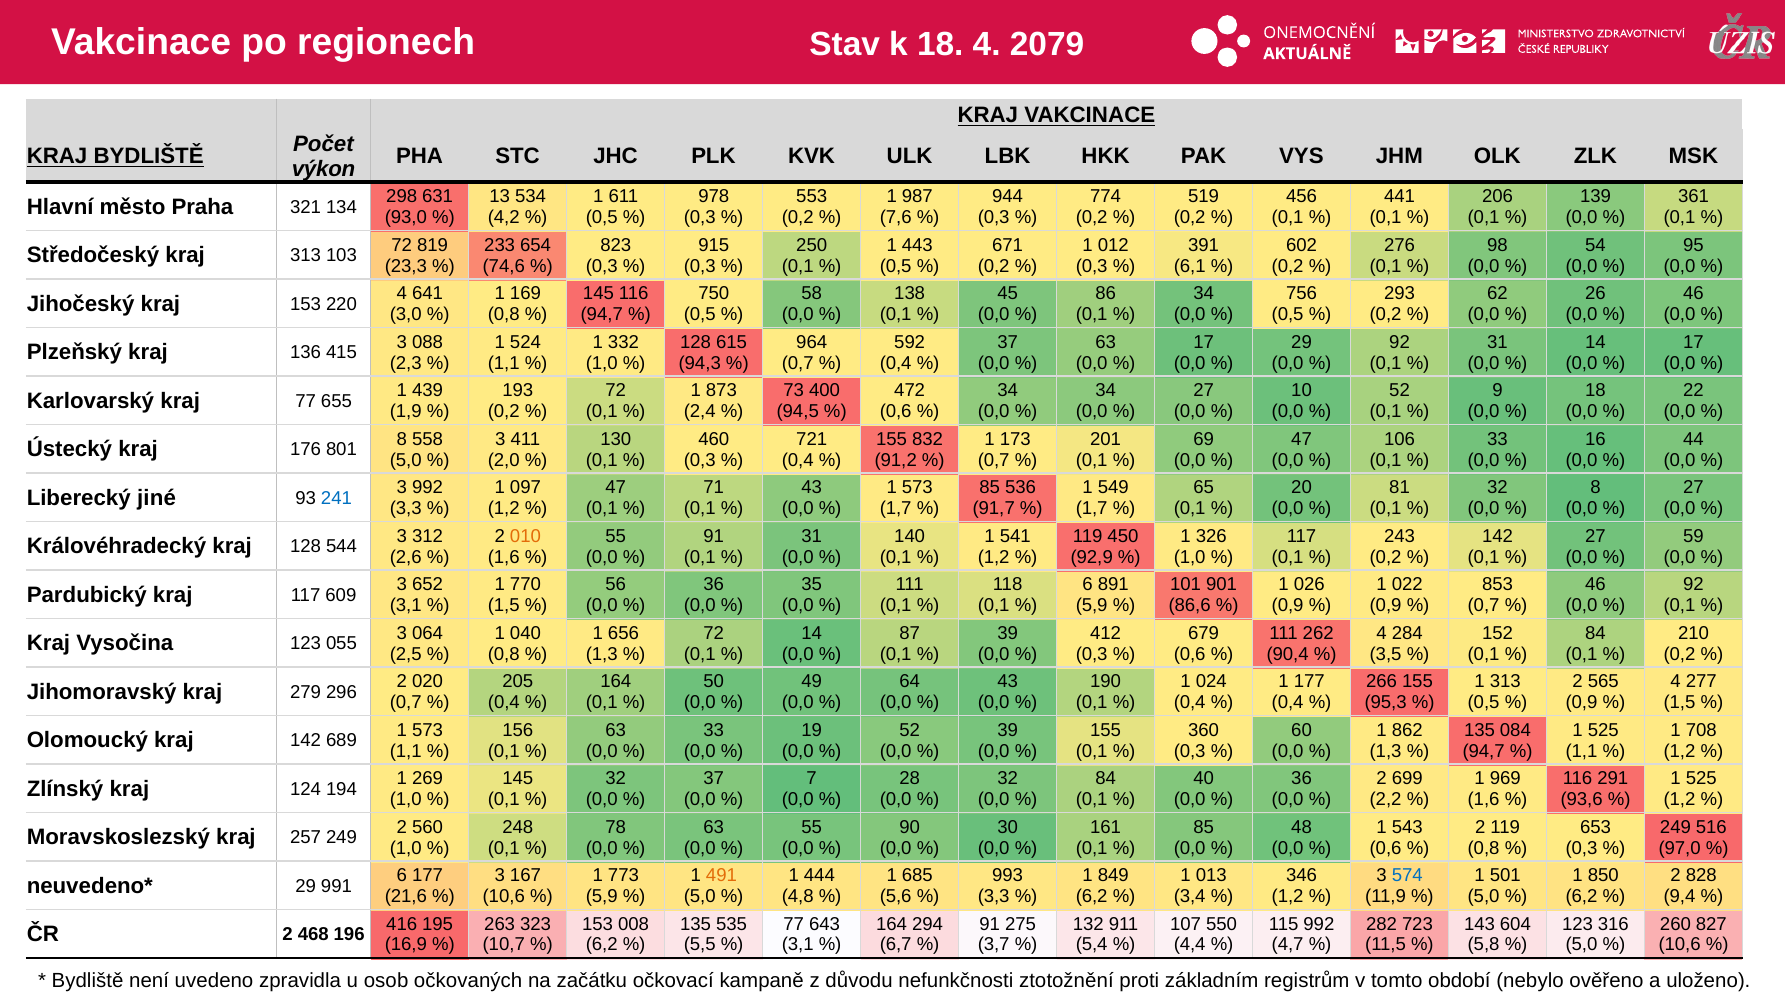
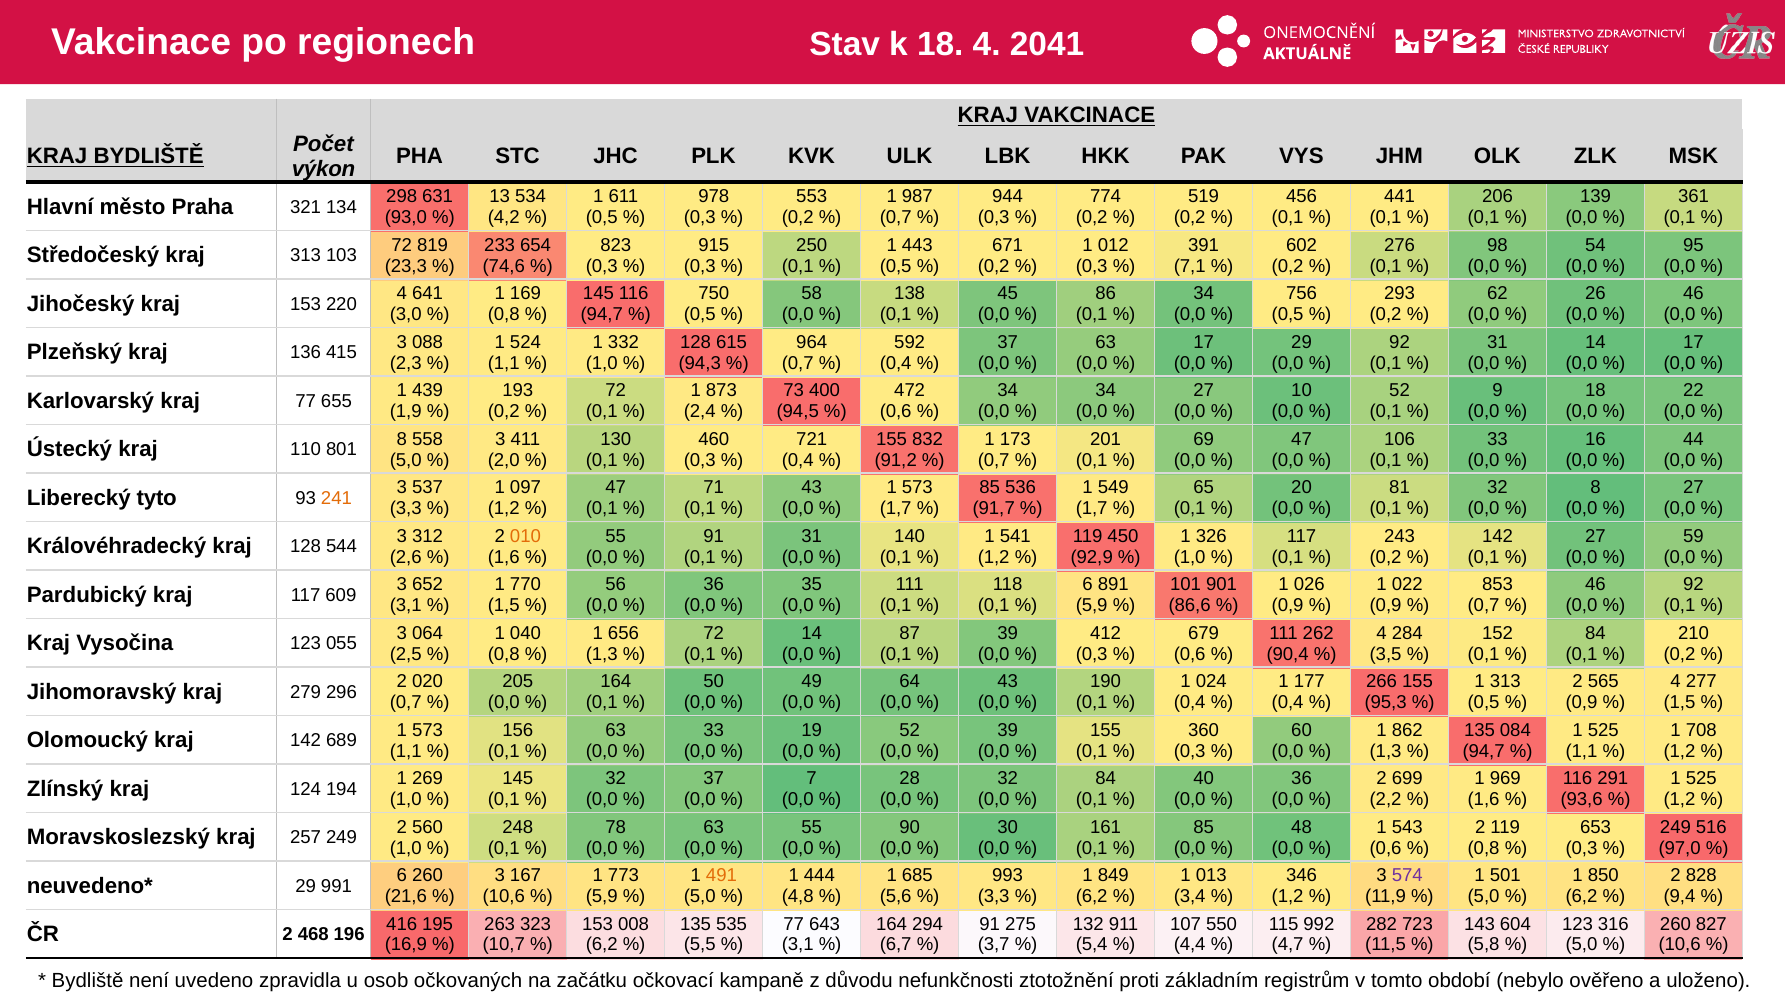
2079: 2079 -> 2041
7,6 at (896, 218): 7,6 -> 0,7
6,1: 6,1 -> 7,1
176: 176 -> 110
3 992: 992 -> 537
jiné: jiné -> tyto
241 colour: blue -> orange
0,4 at (504, 702): 0,4 -> 0,0
6 177: 177 -> 260
574 colour: blue -> purple
